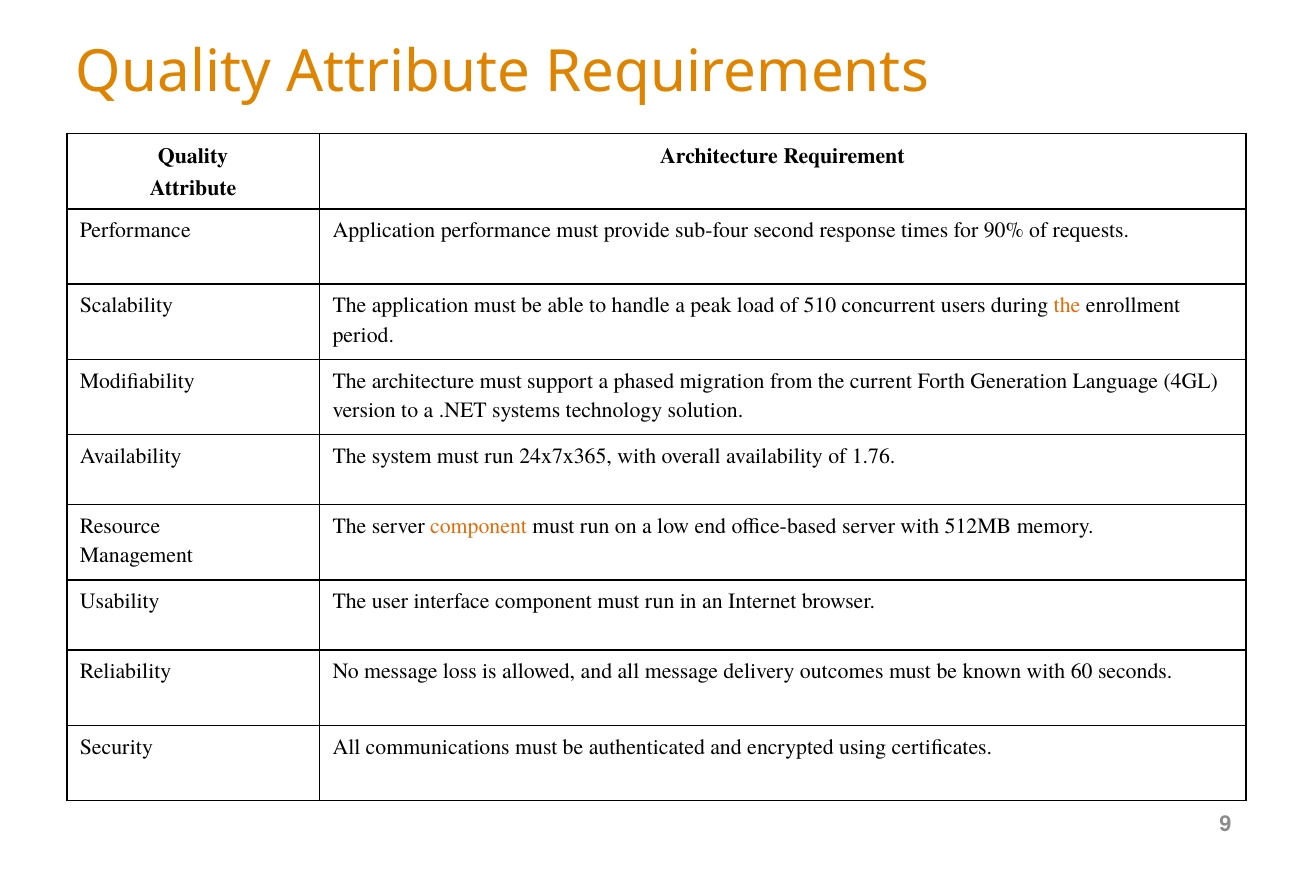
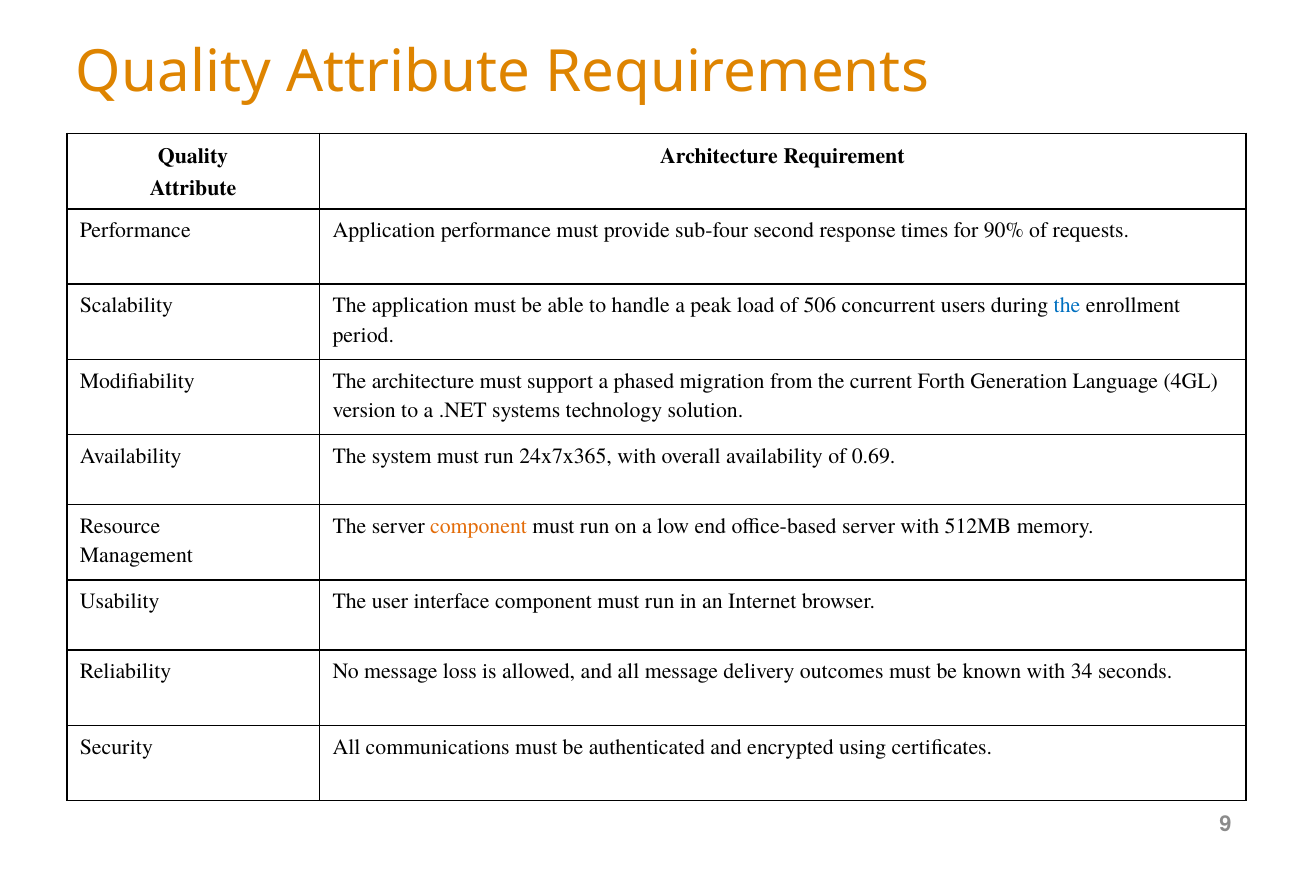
510: 510 -> 506
the at (1067, 306) colour: orange -> blue
1.76: 1.76 -> 0.69
60: 60 -> 34
